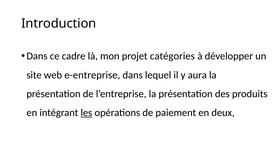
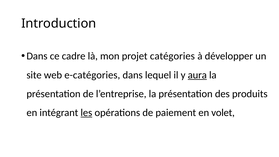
e-entreprise: e-entreprise -> e-catégories
aura underline: none -> present
deux: deux -> volet
